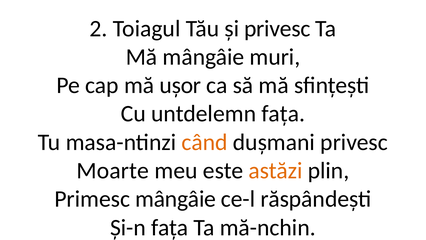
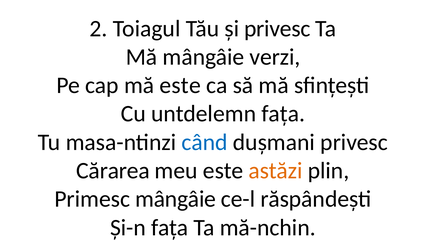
muri: muri -> verzi
mă ușor: ușor -> este
când colour: orange -> blue
Moarte: Moarte -> Cărarea
